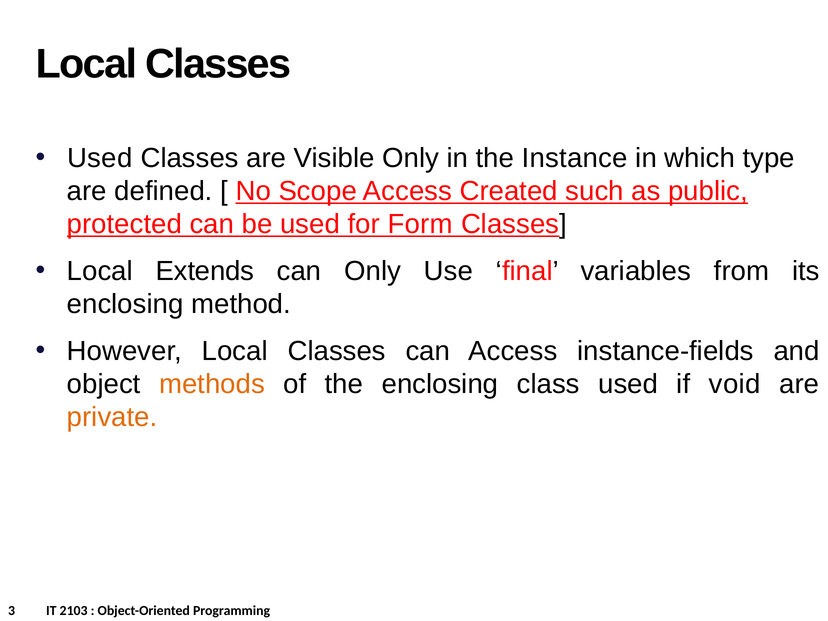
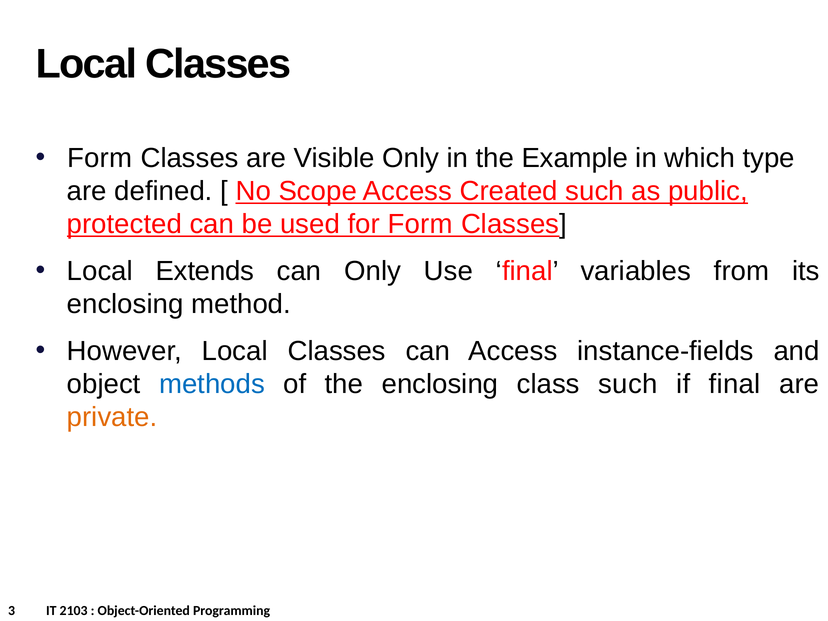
Used at (100, 158): Used -> Form
Instance: Instance -> Example
methods colour: orange -> blue
class used: used -> such
if void: void -> final
